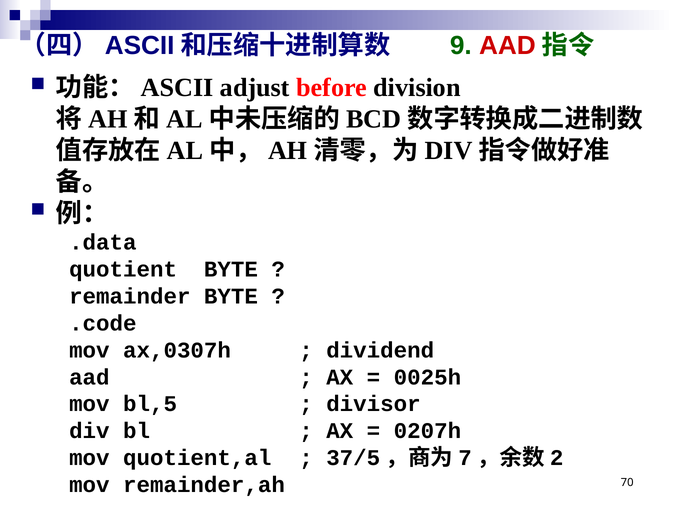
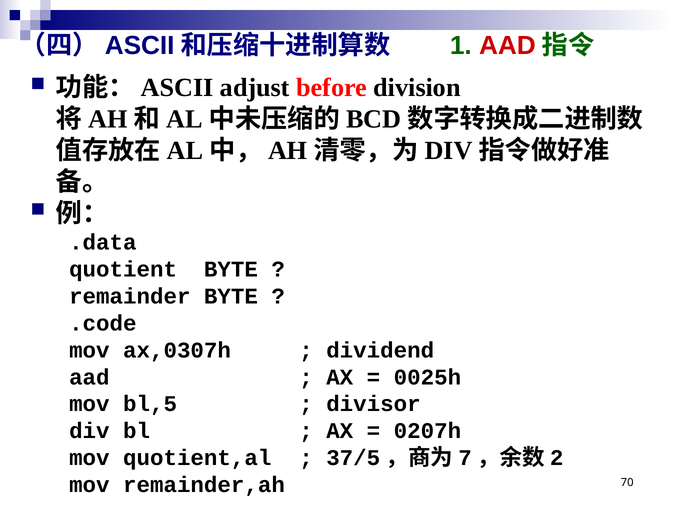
9: 9 -> 1
